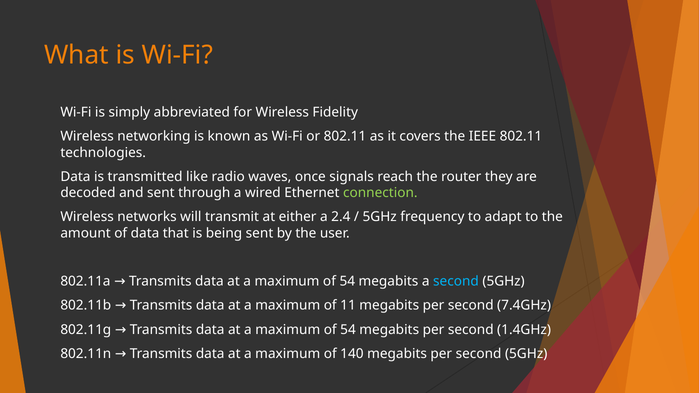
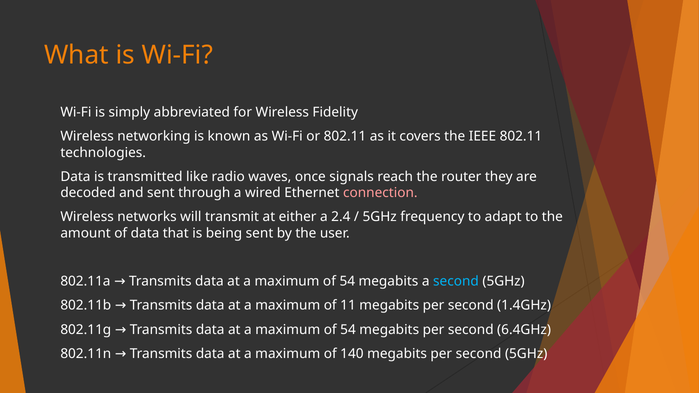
connection colour: light green -> pink
7.4GHz: 7.4GHz -> 1.4GHz
1.4GHz: 1.4GHz -> 6.4GHz
